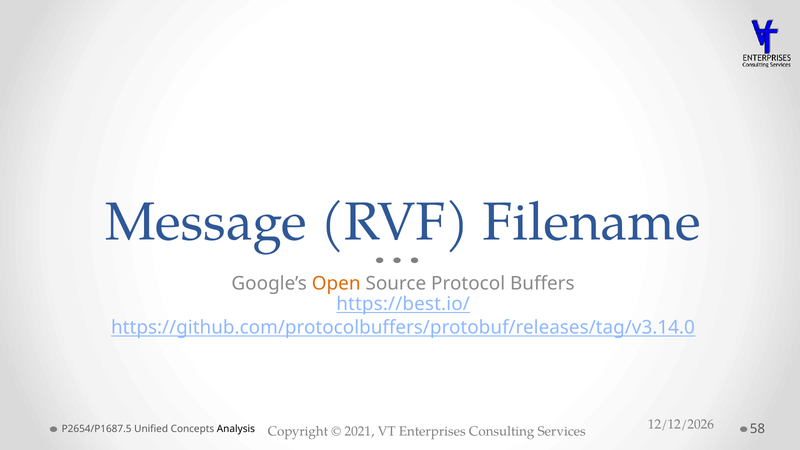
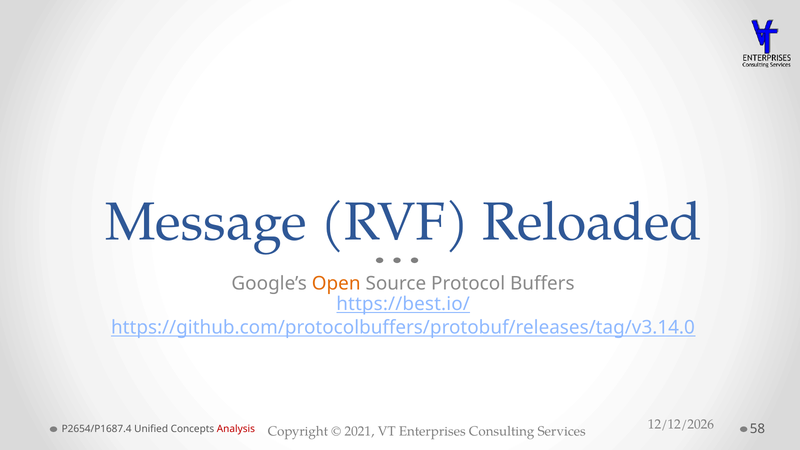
Filename: Filename -> Reloaded
P2654/P1687.5: P2654/P1687.5 -> P2654/P1687.4
Analysis colour: black -> red
